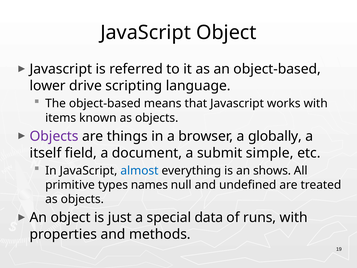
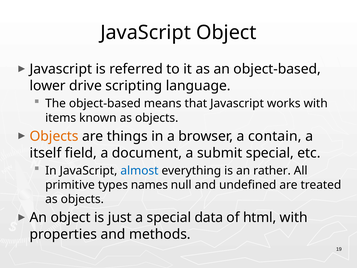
Objects at (54, 136) colour: purple -> orange
globally: globally -> contain
submit simple: simple -> special
shows: shows -> rather
runs: runs -> html
